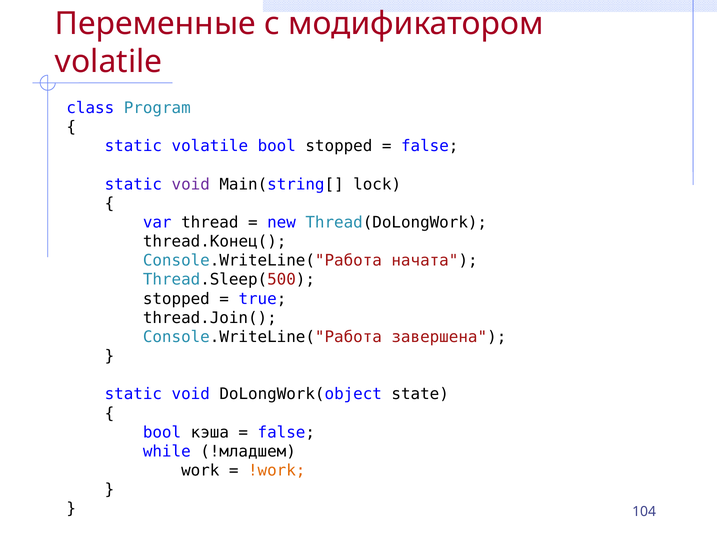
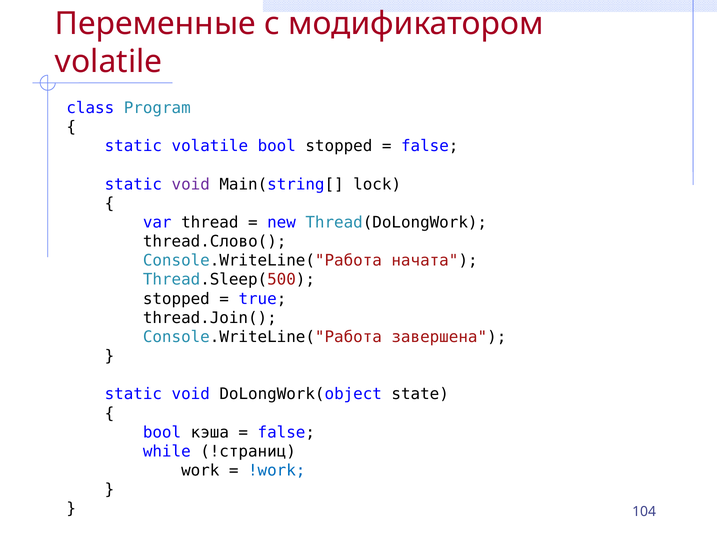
thread.Конец(: thread.Конец( -> thread.Слово(
!младшем: !младшем -> !страниц
!work colour: orange -> blue
